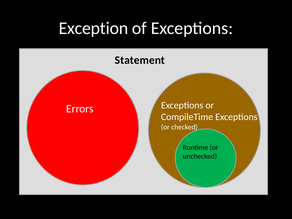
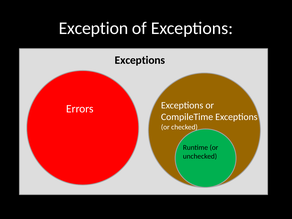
Statement at (140, 60): Statement -> Exceptions
